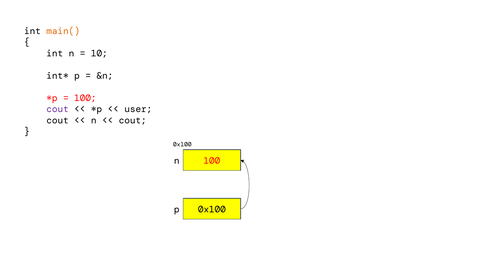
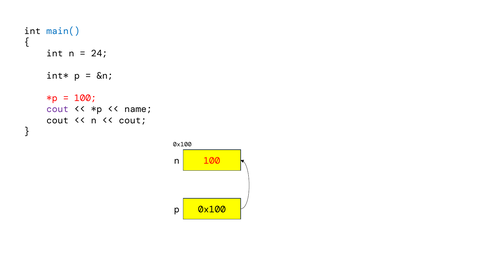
main( colour: orange -> blue
10: 10 -> 24
user: user -> name
